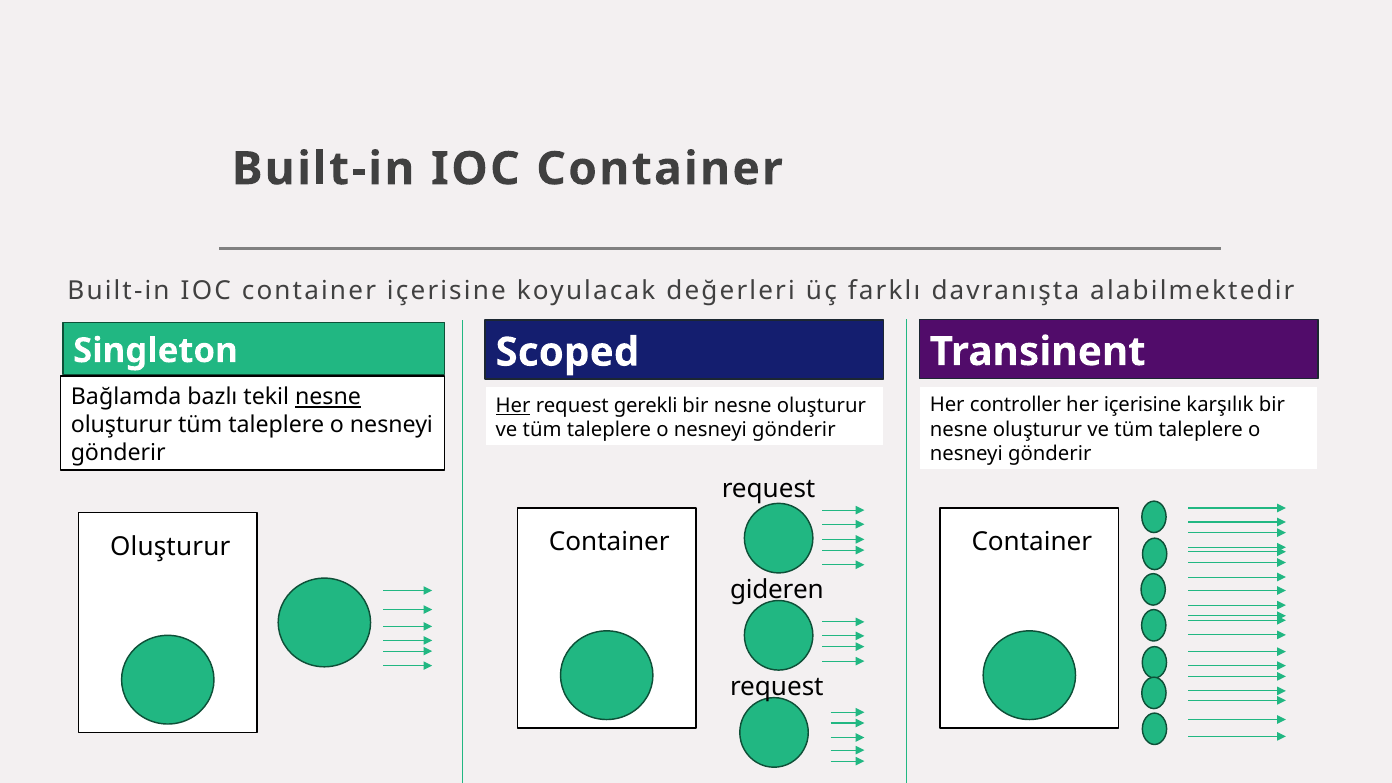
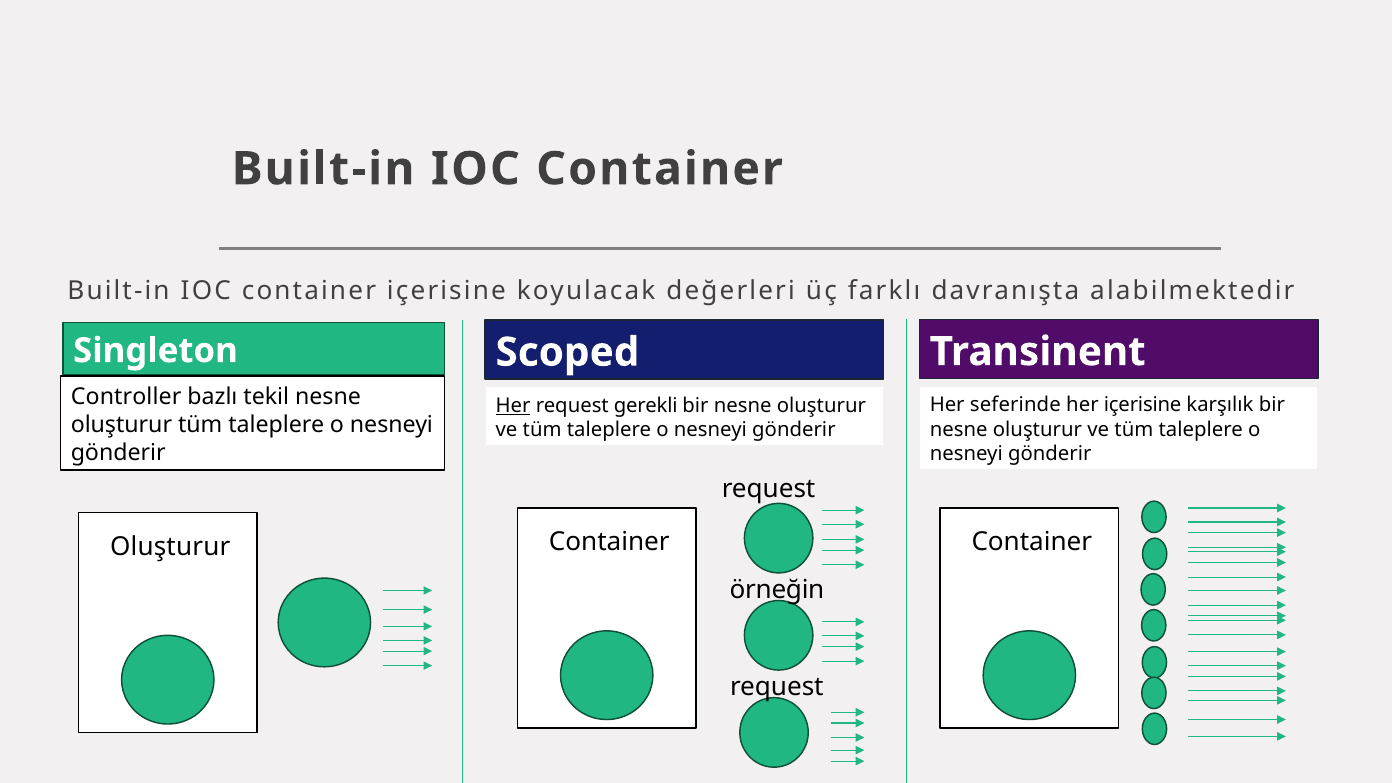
Bağlamda: Bağlamda -> Controller
nesne at (328, 397) underline: present -> none
controller: controller -> seferinde
gideren: gideren -> örneğin
